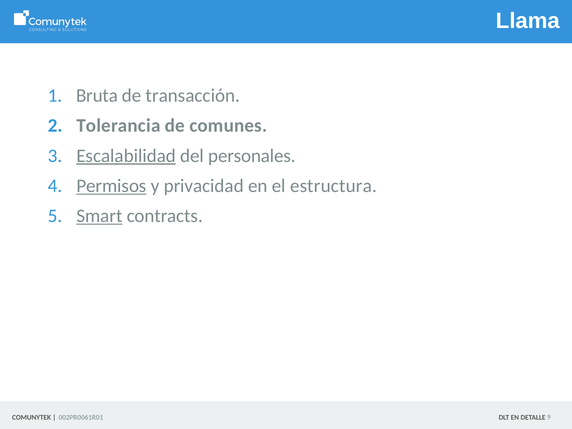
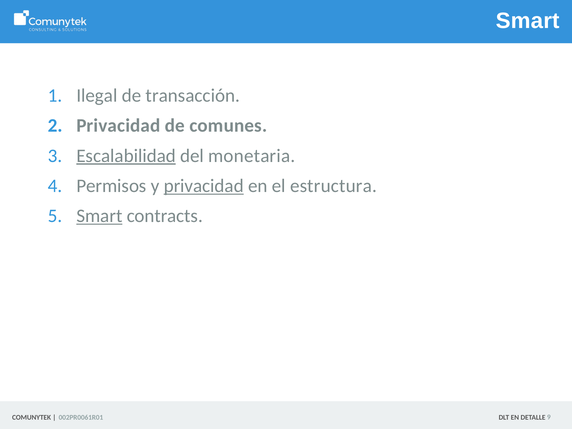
Llama at (528, 21): Llama -> Smart
Bruta: Bruta -> Ilegal
Tolerancia at (118, 126): Tolerancia -> Privacidad
personales: personales -> monetaria
Permisos underline: present -> none
privacidad at (204, 186) underline: none -> present
